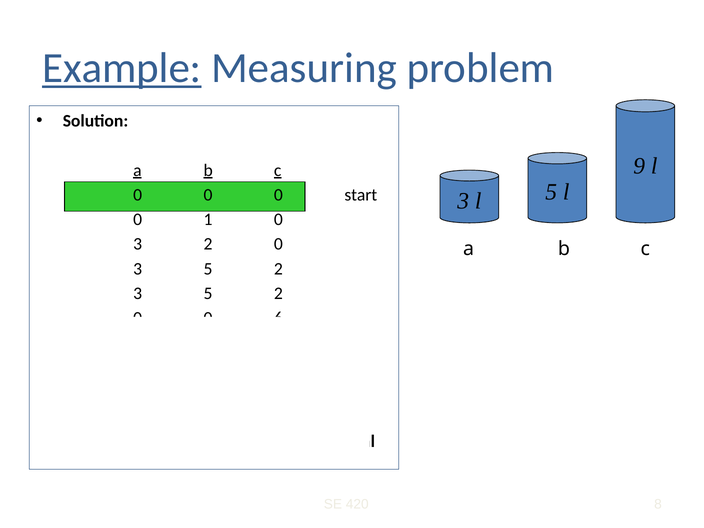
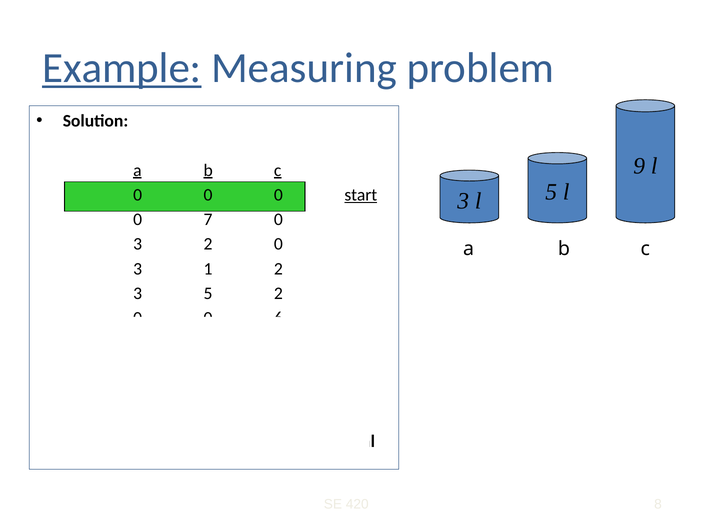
start underline: none -> present
0 1: 1 -> 7
5 at (208, 269): 5 -> 1
